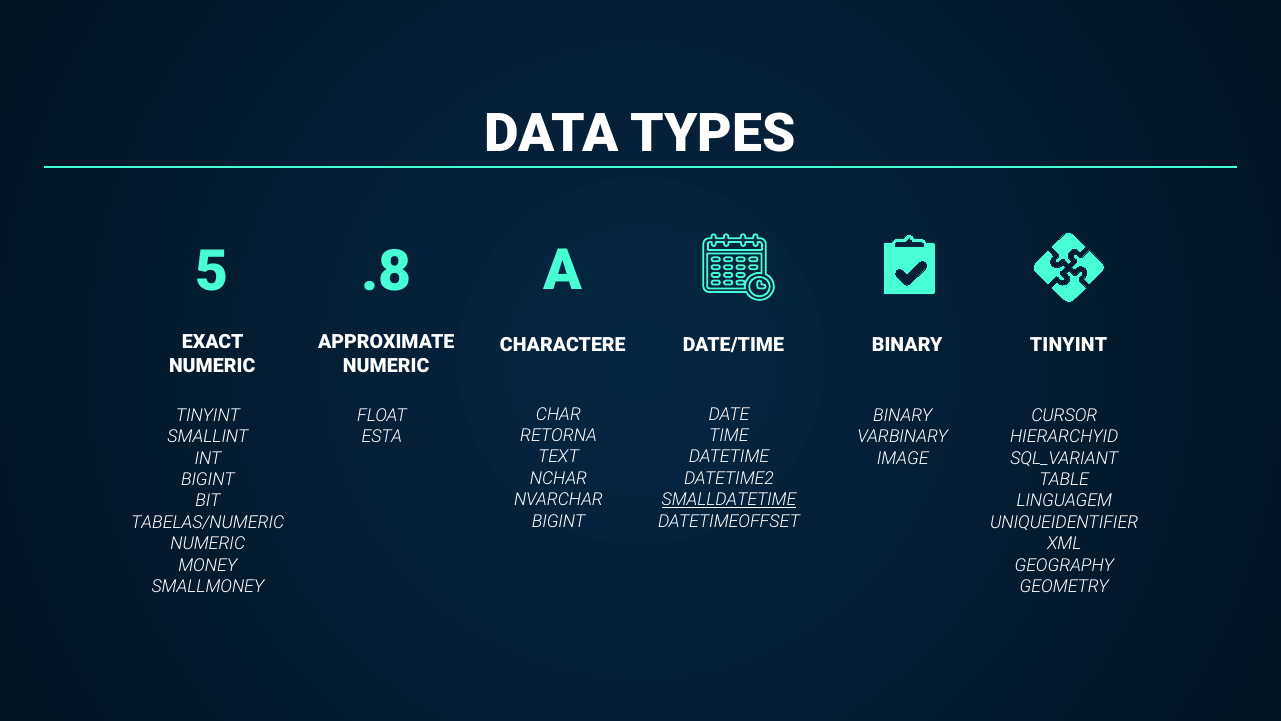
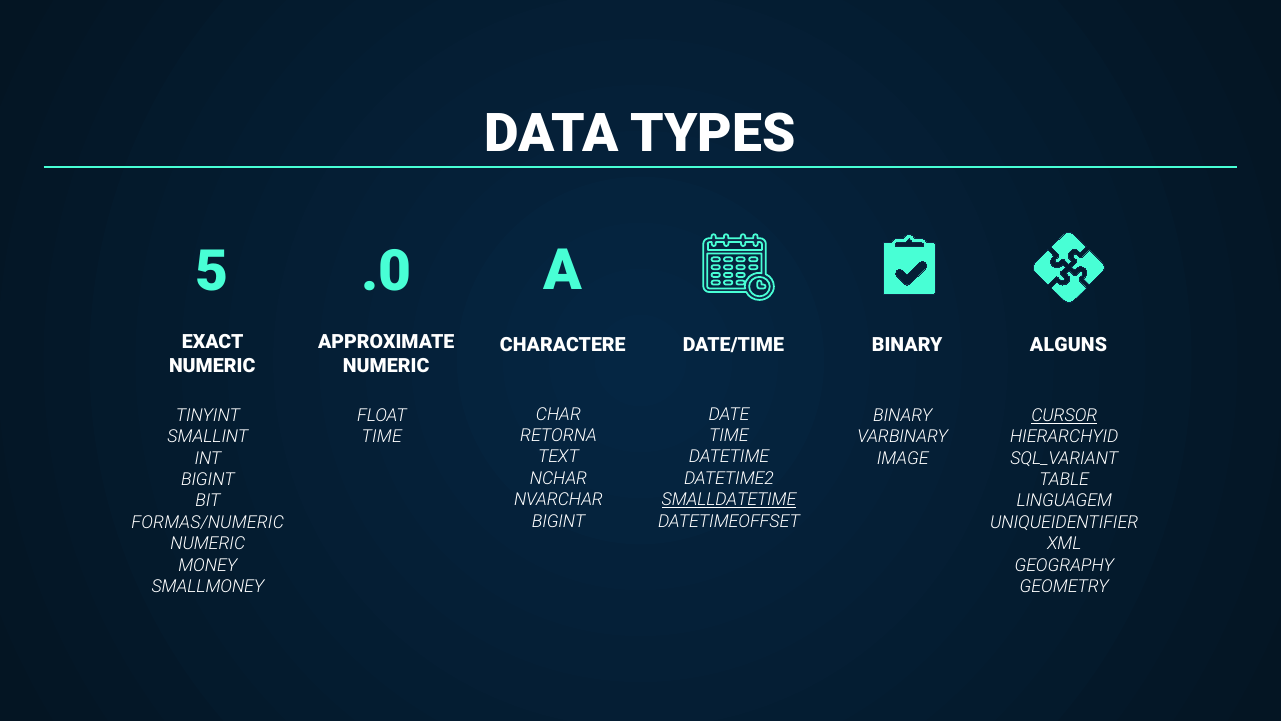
.8: .8 -> .0
TINYINT at (1069, 345): TINYINT -> ALGUNS
CURSOR underline: none -> present
ESTA at (382, 437): ESTA -> TIME
TABELAS/NUMERIC: TABELAS/NUMERIC -> FORMAS/NUMERIC
